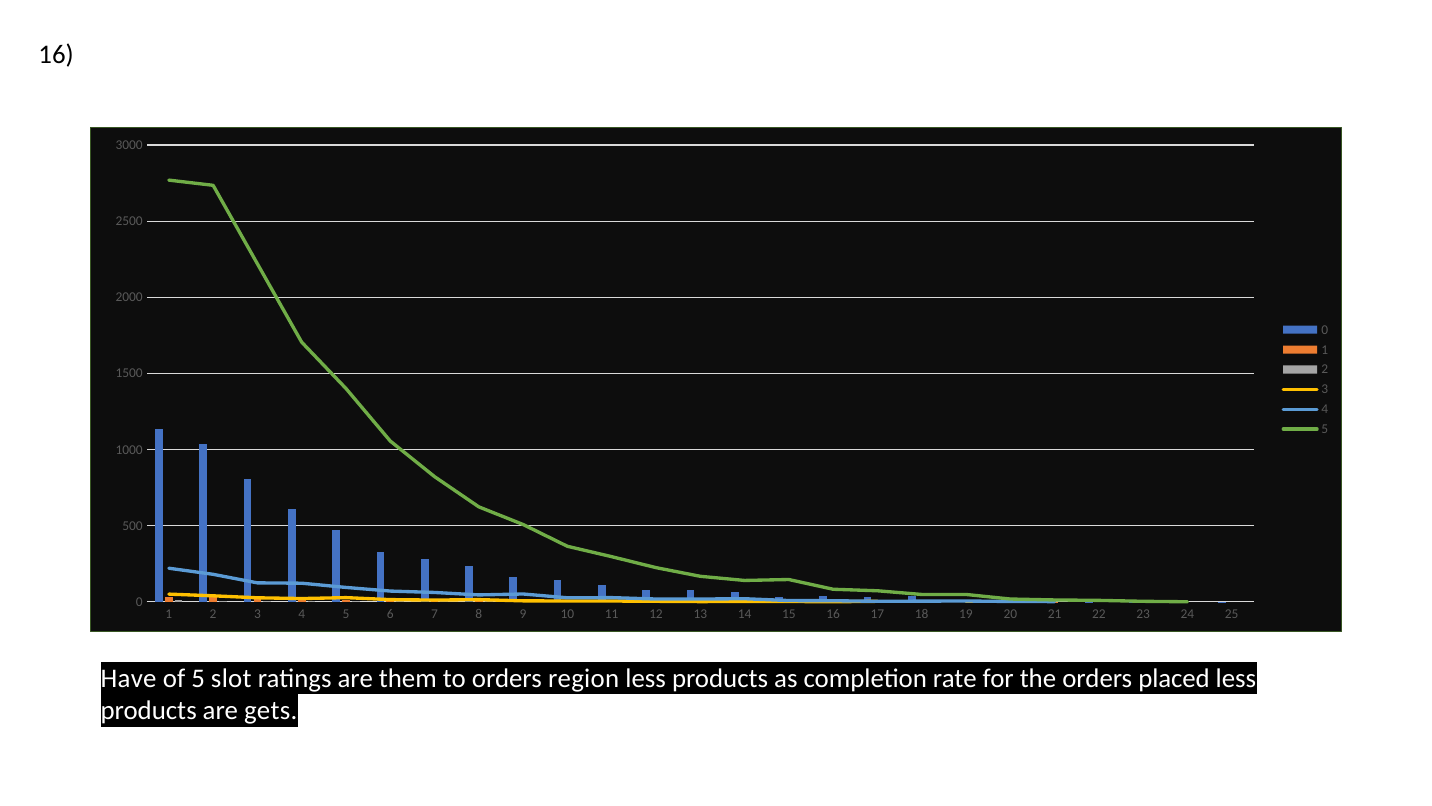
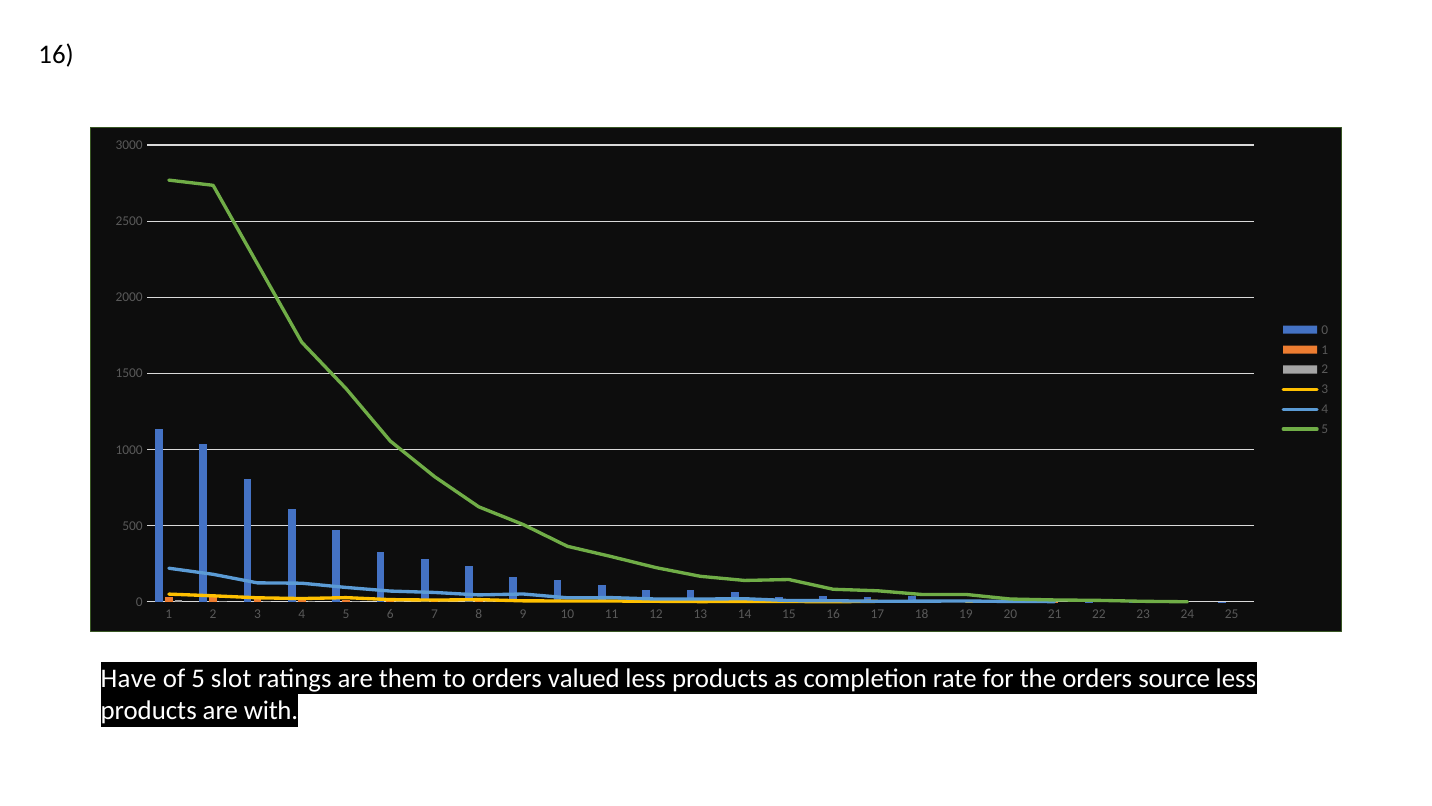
region: region -> valued
placed: placed -> source
gets: gets -> with
